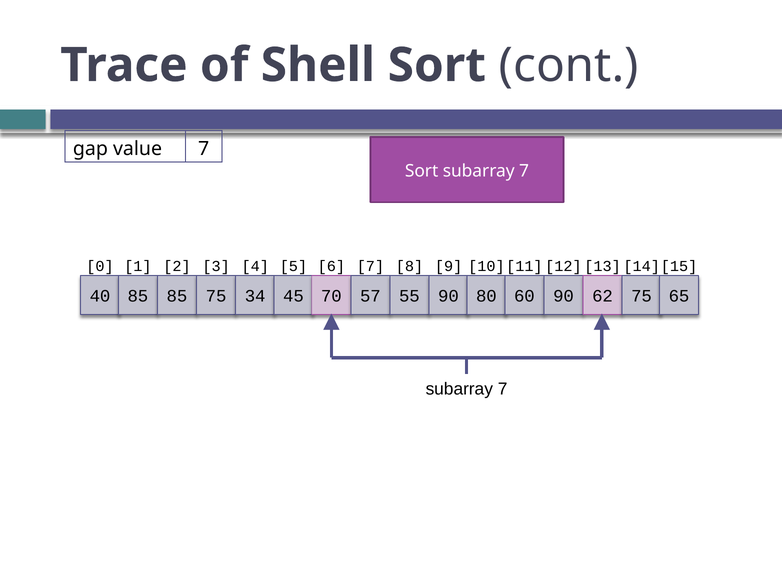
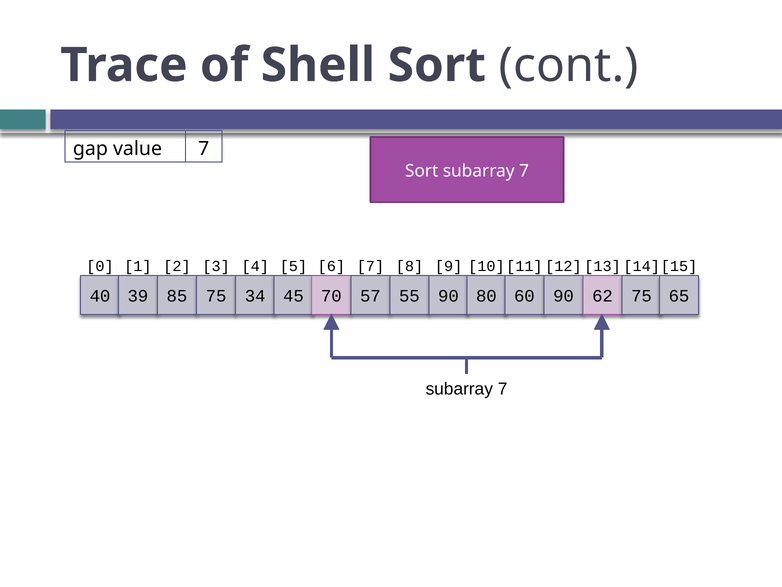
40 85: 85 -> 39
